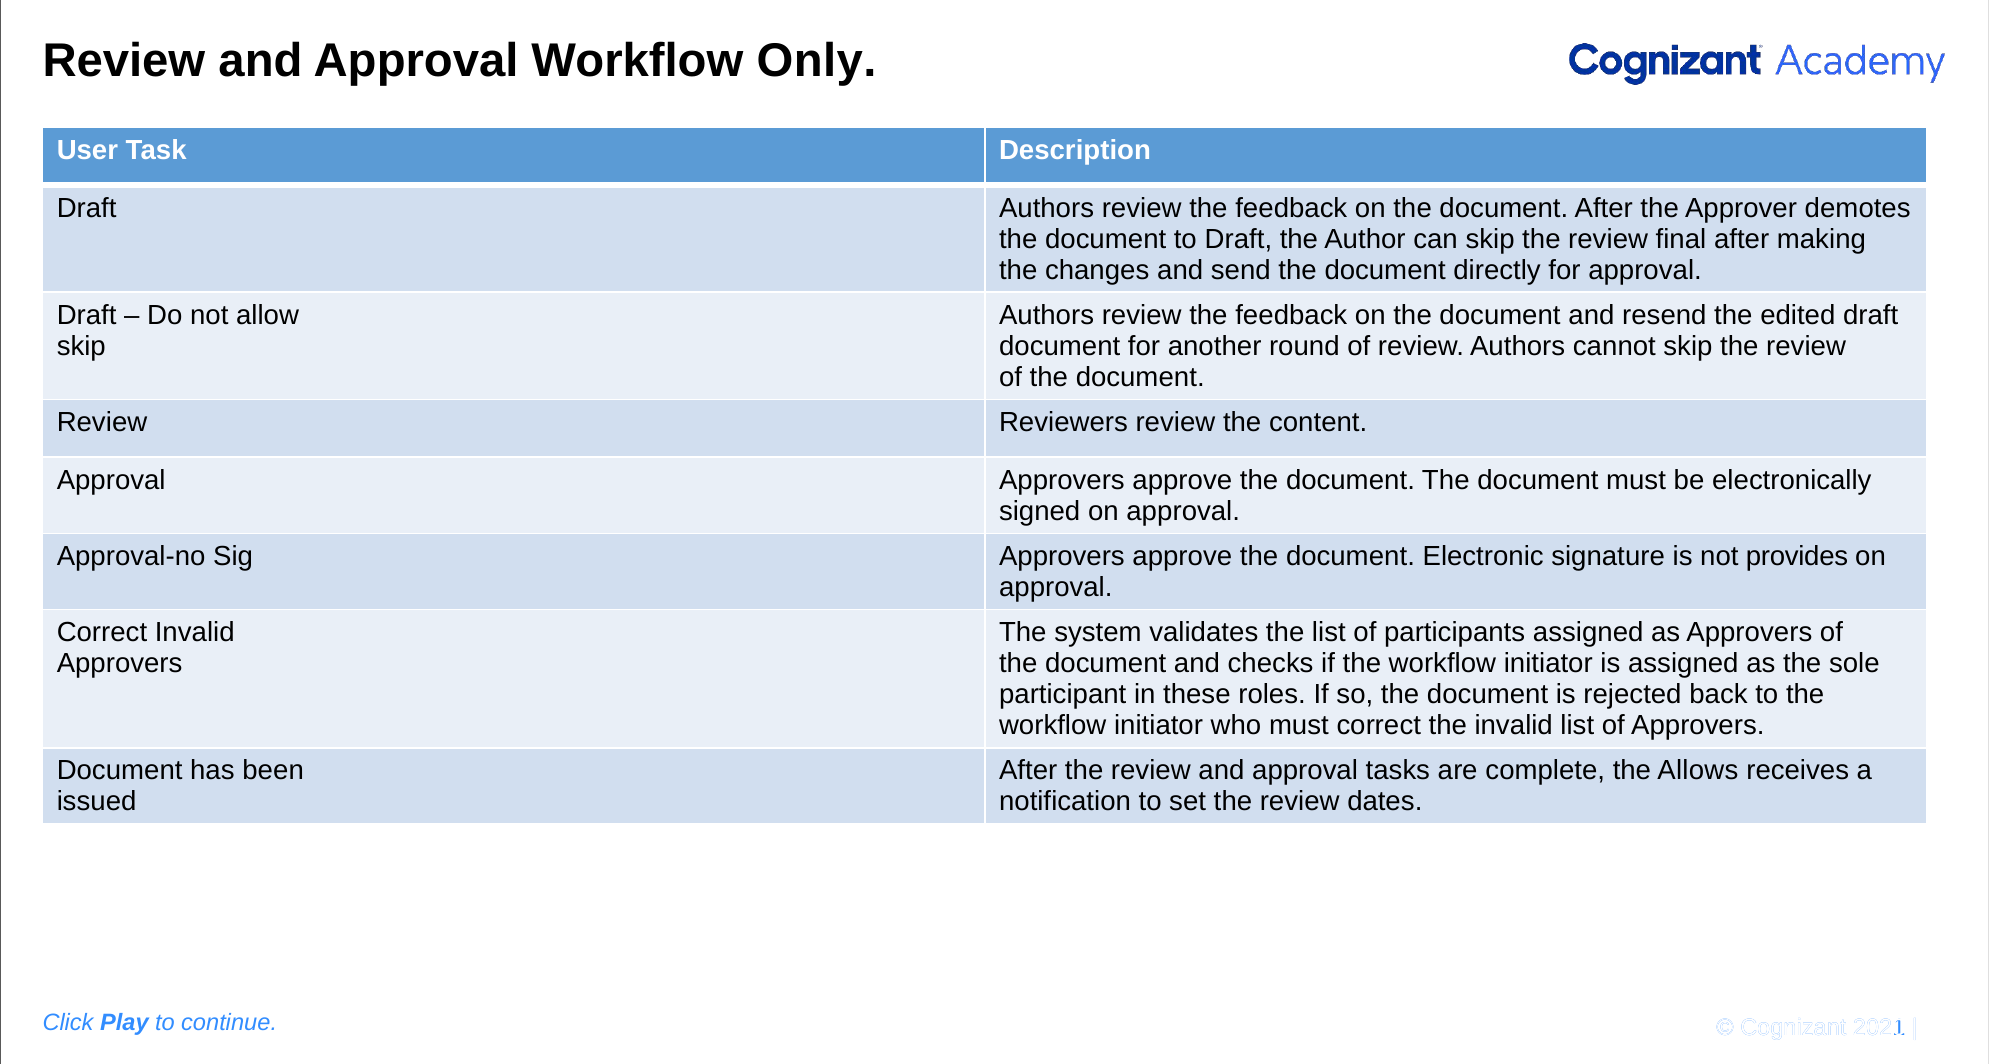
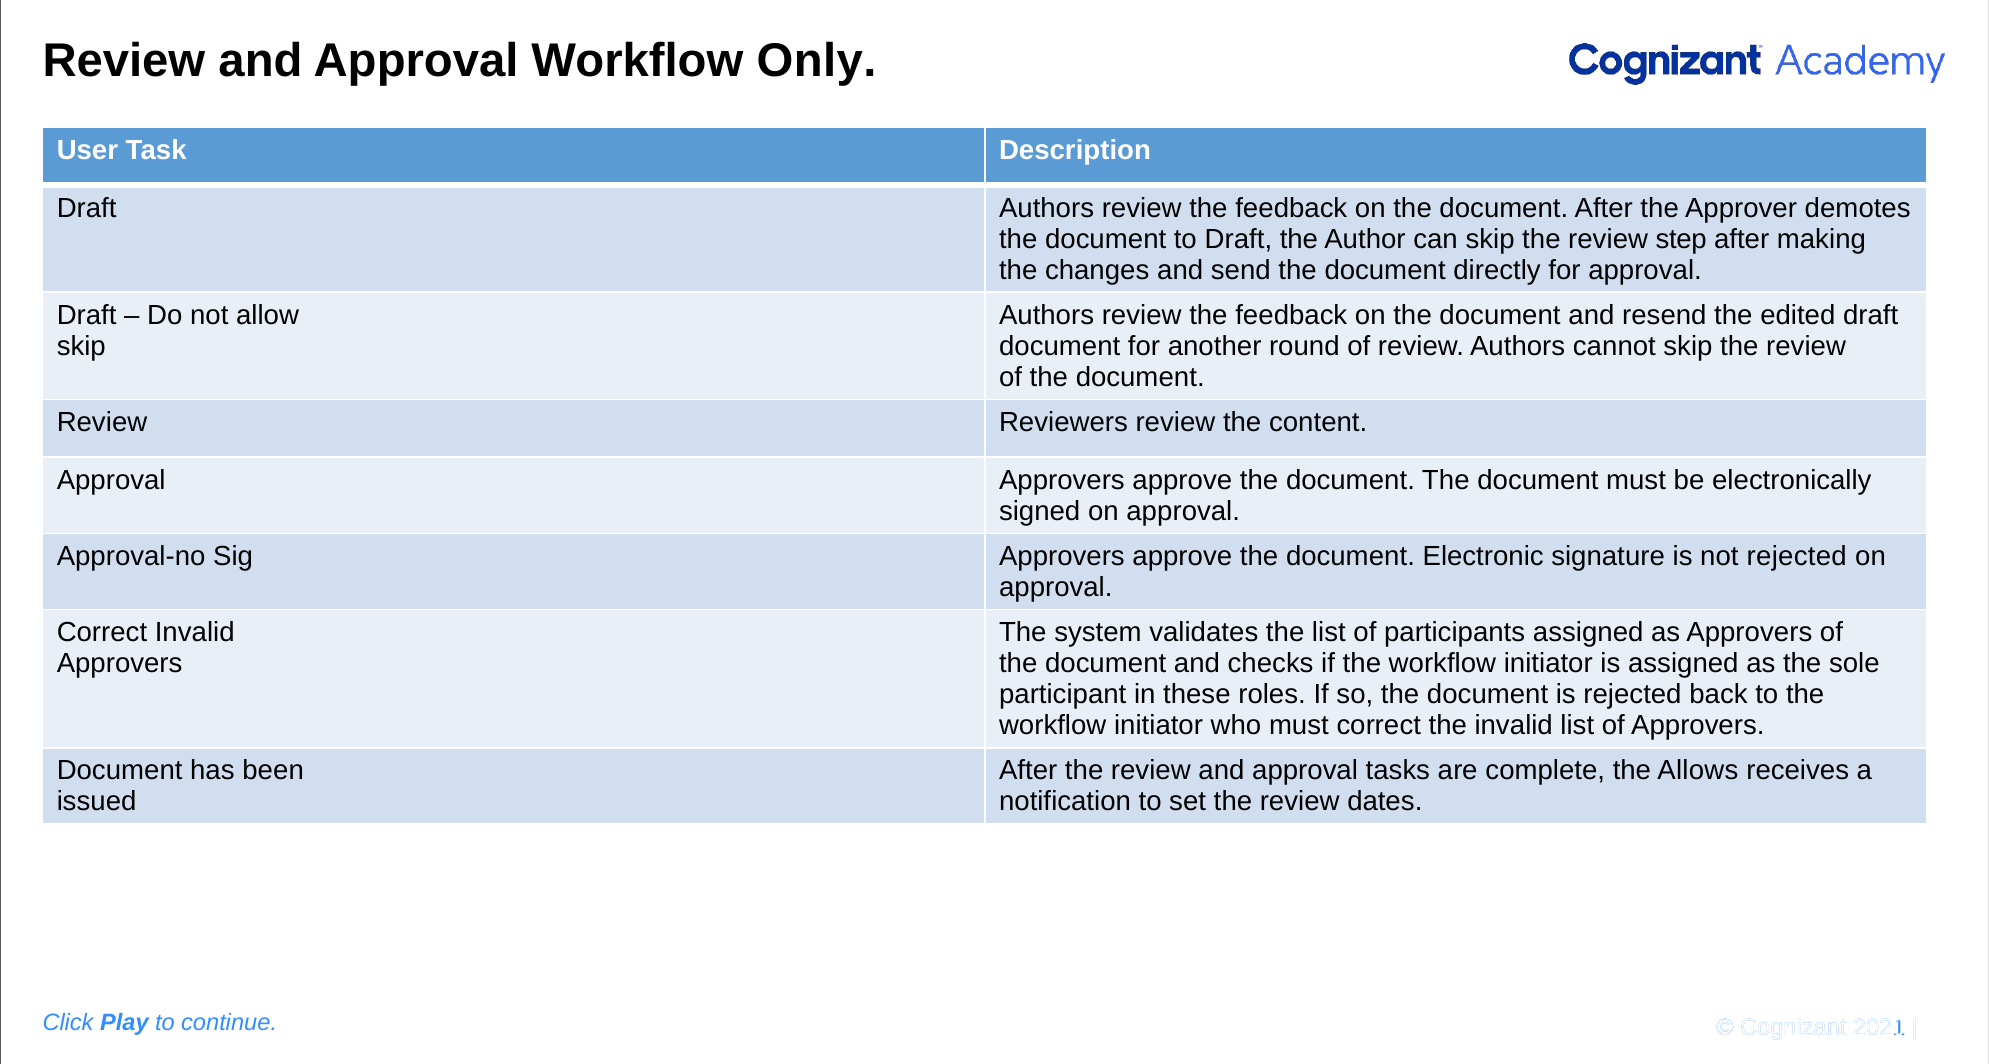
final: final -> step
not provides: provides -> rejected
